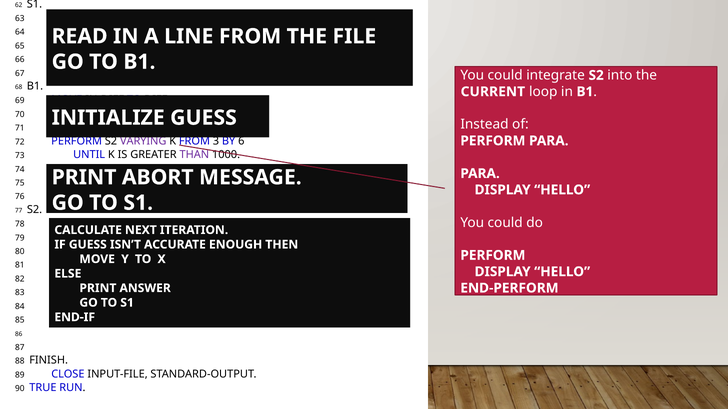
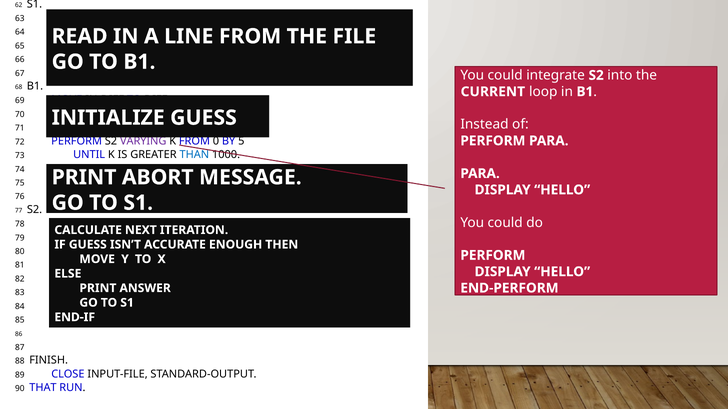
3: 3 -> 0
6: 6 -> 5
THAN at (194, 155) colour: purple -> blue
TRUE: TRUE -> THAT
